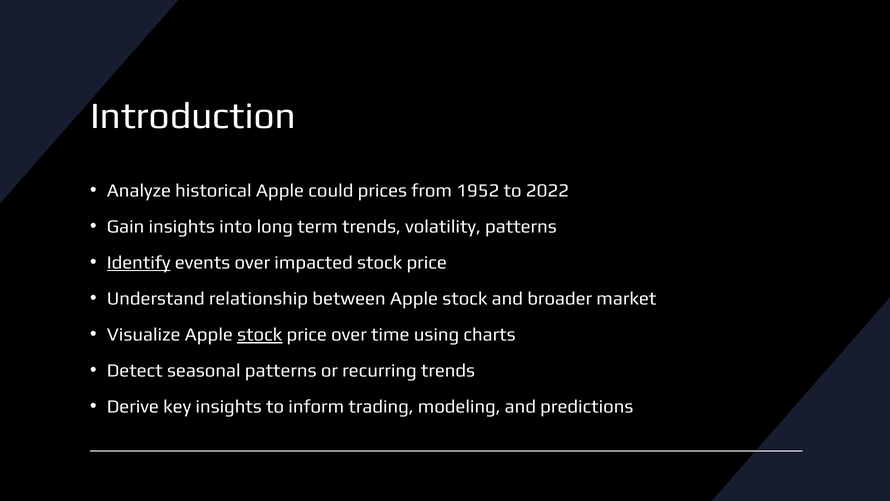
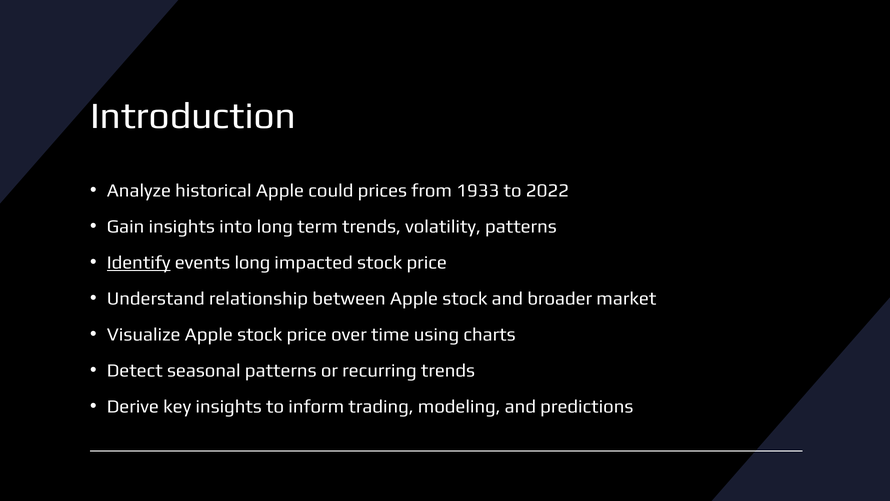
1952: 1952 -> 1933
events over: over -> long
stock at (260, 334) underline: present -> none
